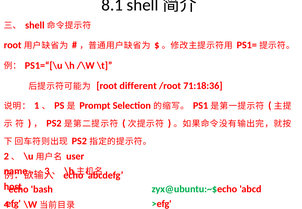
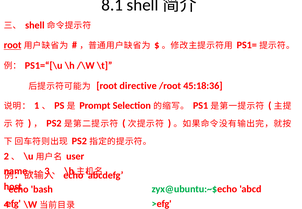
root at (13, 45) underline: none -> present
different: different -> directive
71:18:36: 71:18:36 -> 45:18:36
